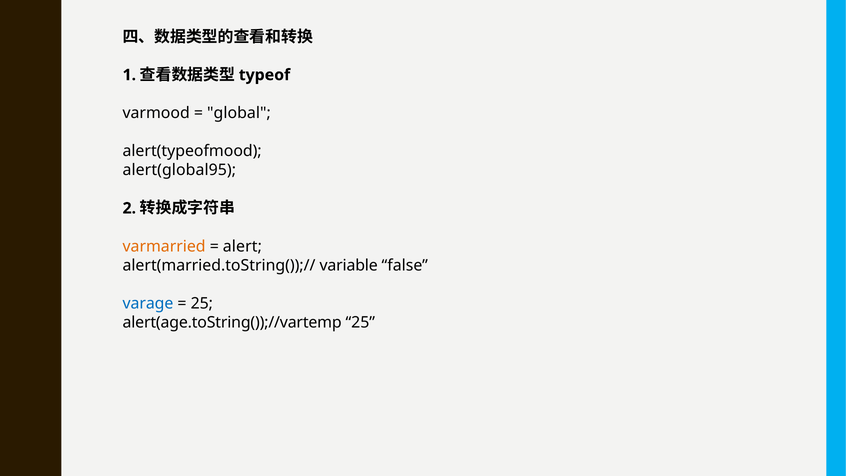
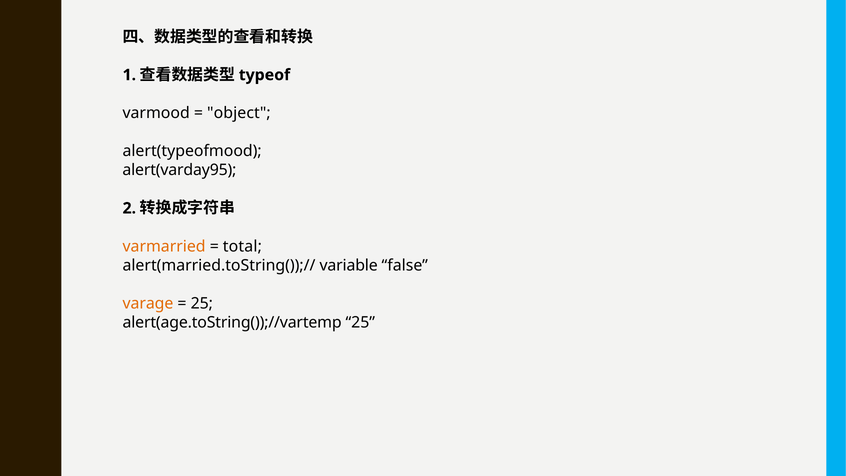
global: global -> object
alert(global95: alert(global95 -> alert(varday95
alert: alert -> total
varage colour: blue -> orange
